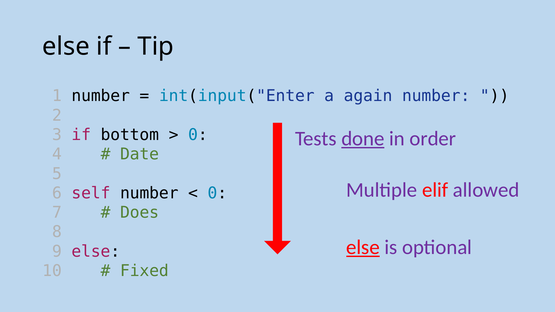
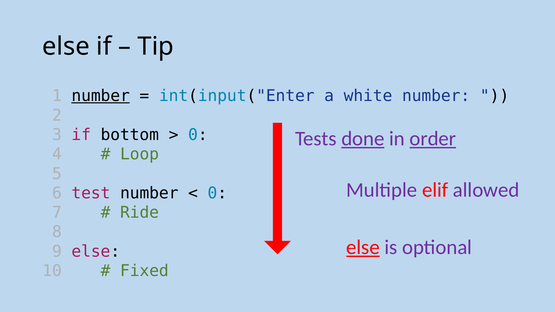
number at (101, 96) underline: none -> present
again: again -> white
order underline: none -> present
Date: Date -> Loop
self: self -> test
Does: Does -> Ride
